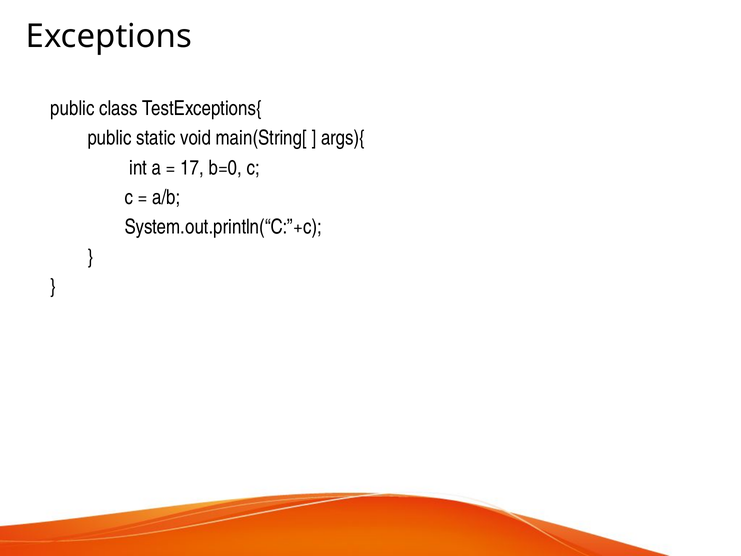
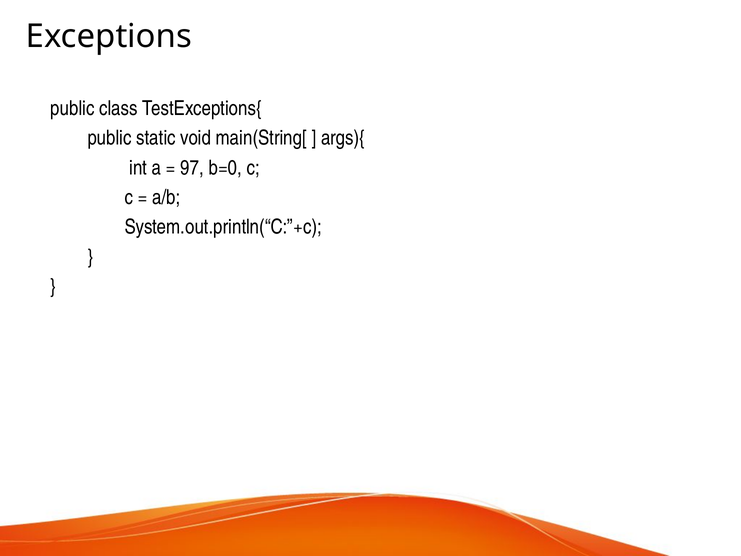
17: 17 -> 97
